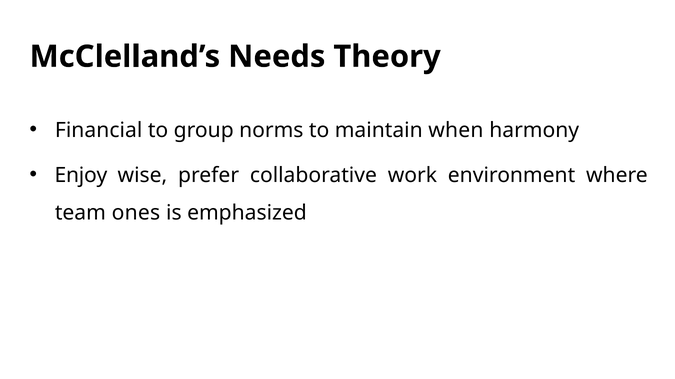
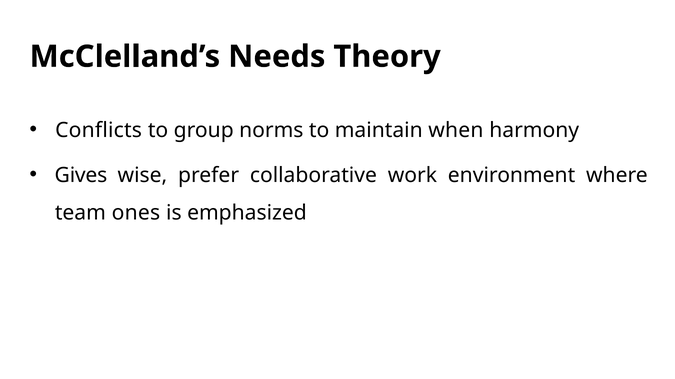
Financial: Financial -> Conflicts
Enjoy: Enjoy -> Gives
